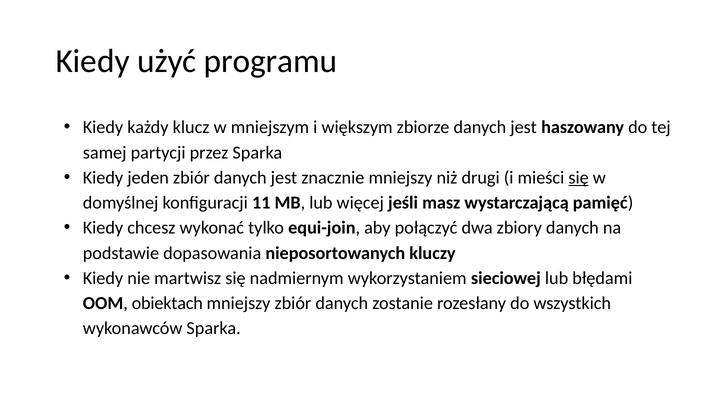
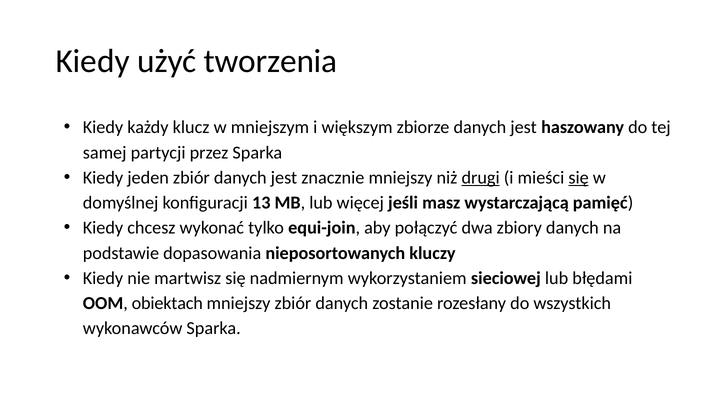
programu: programu -> tworzenia
drugi underline: none -> present
11: 11 -> 13
